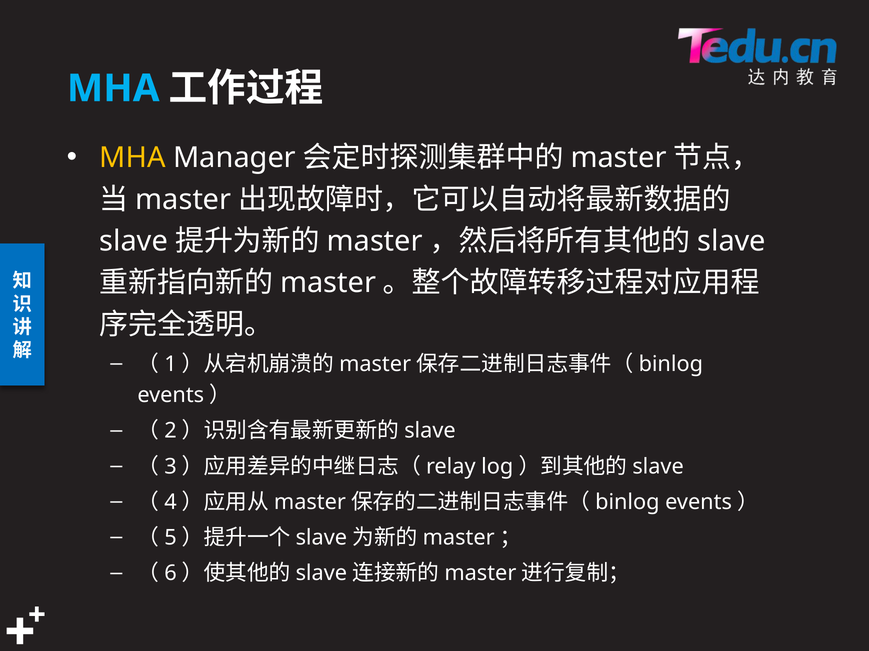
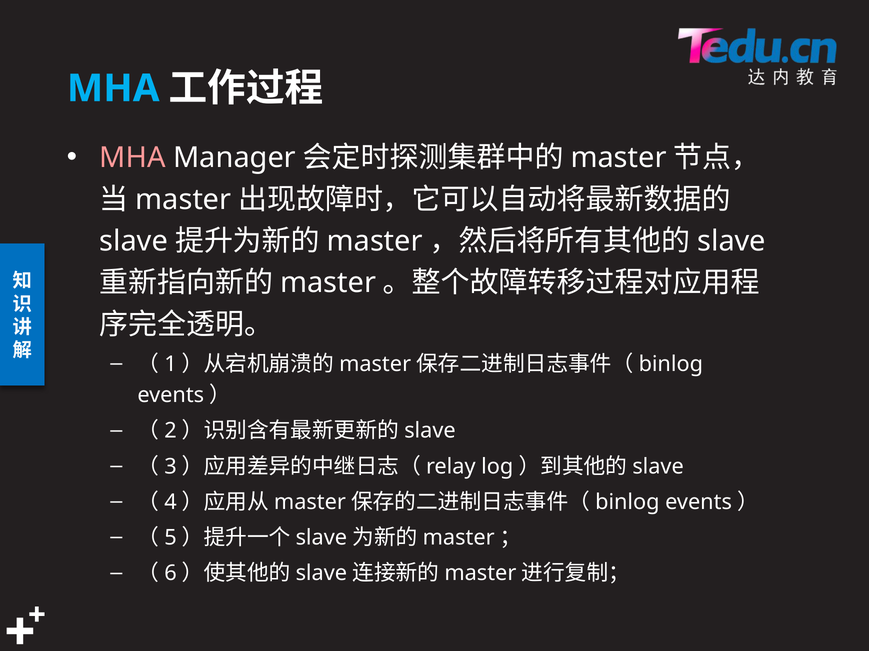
MHA at (133, 158) colour: yellow -> pink
